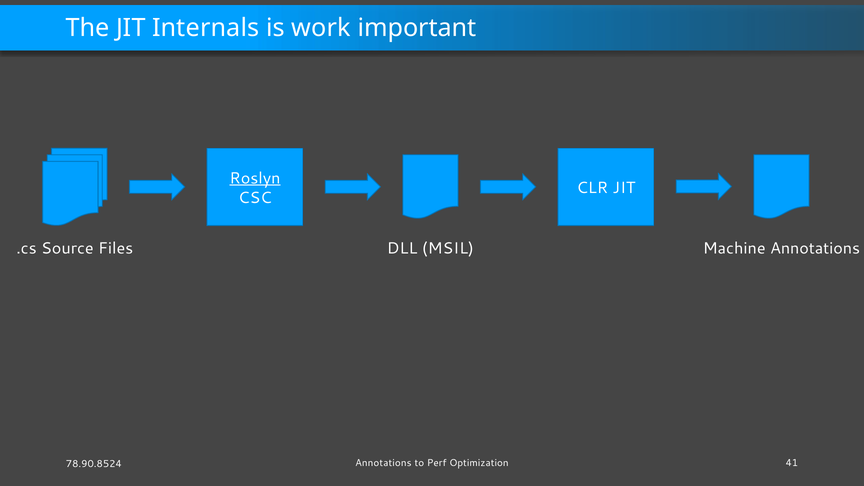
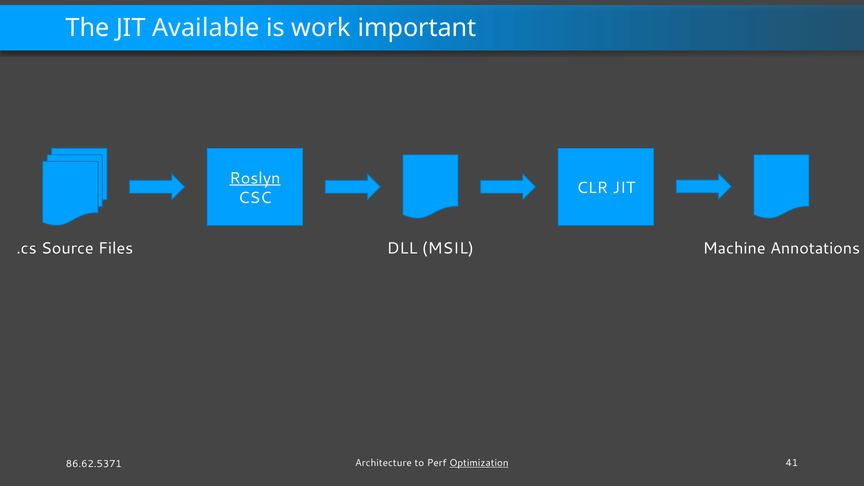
Internals: Internals -> Available
Annotations at (383, 463): Annotations -> Architecture
Optimization underline: none -> present
78.90.8524: 78.90.8524 -> 86.62.5371
